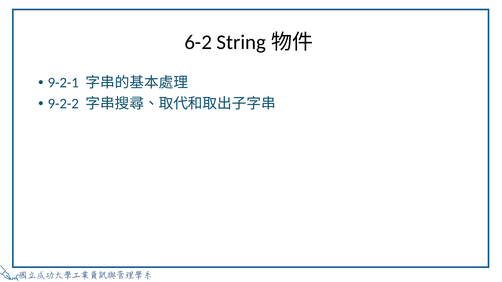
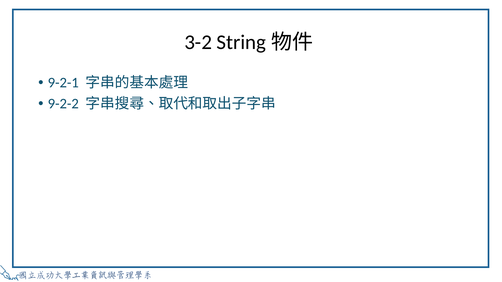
6-2: 6-2 -> 3-2
